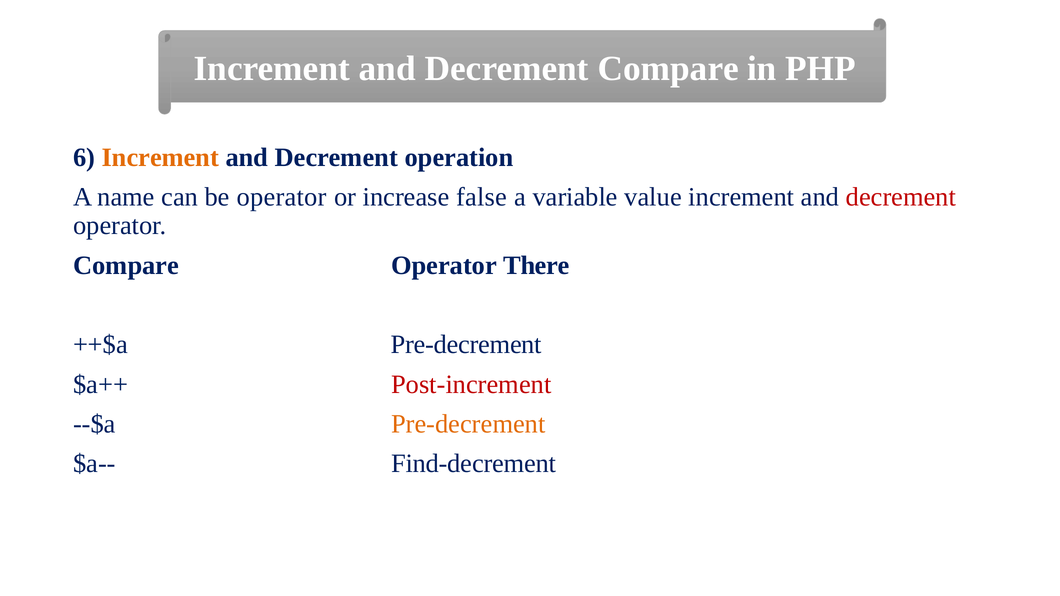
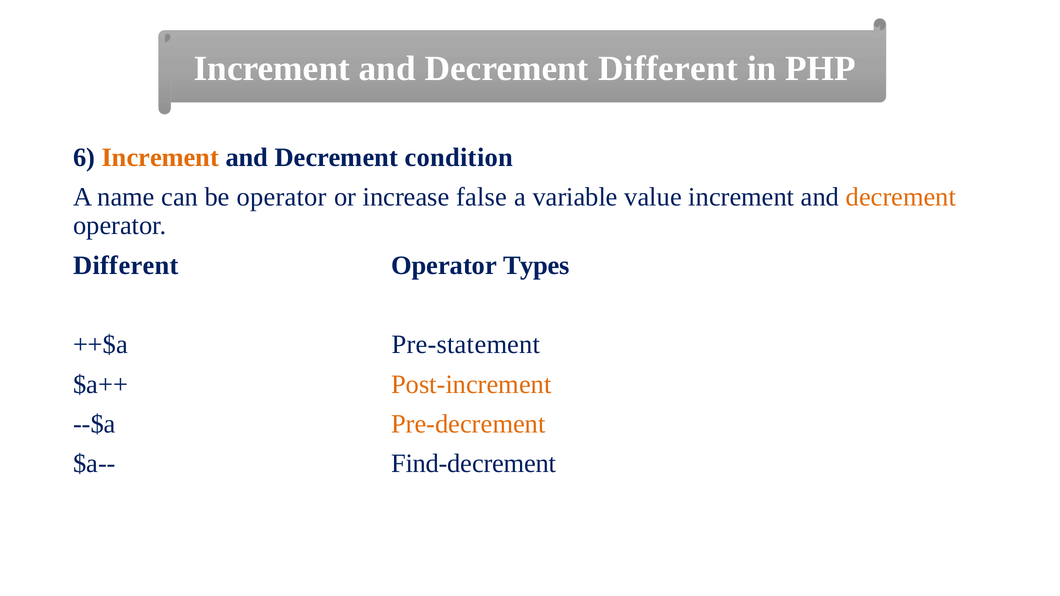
Decrement Compare: Compare -> Different
operation: operation -> condition
decrement at (901, 197) colour: red -> orange
Compare at (126, 265): Compare -> Different
There: There -> Types
++$a Pre-decrement: Pre-decrement -> Pre-statement
Post-increment colour: red -> orange
